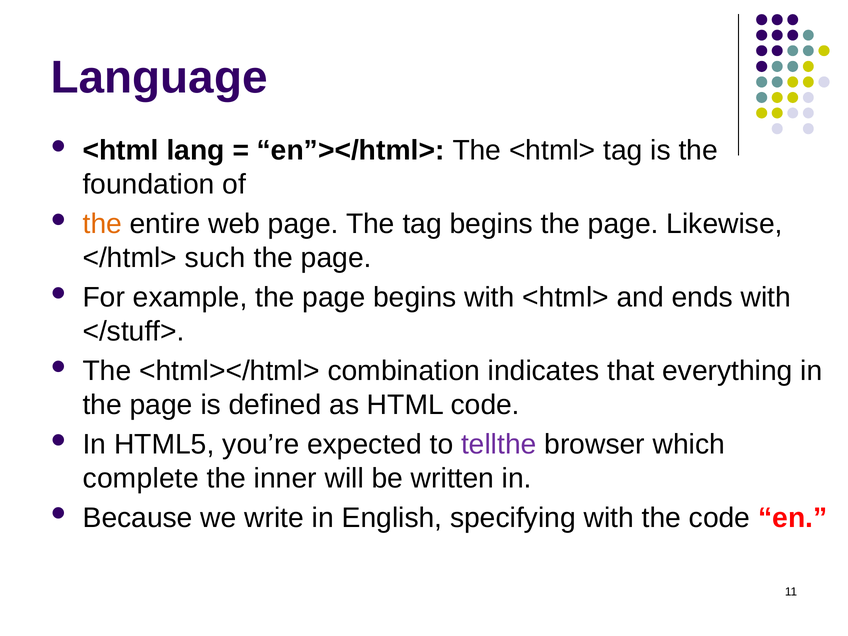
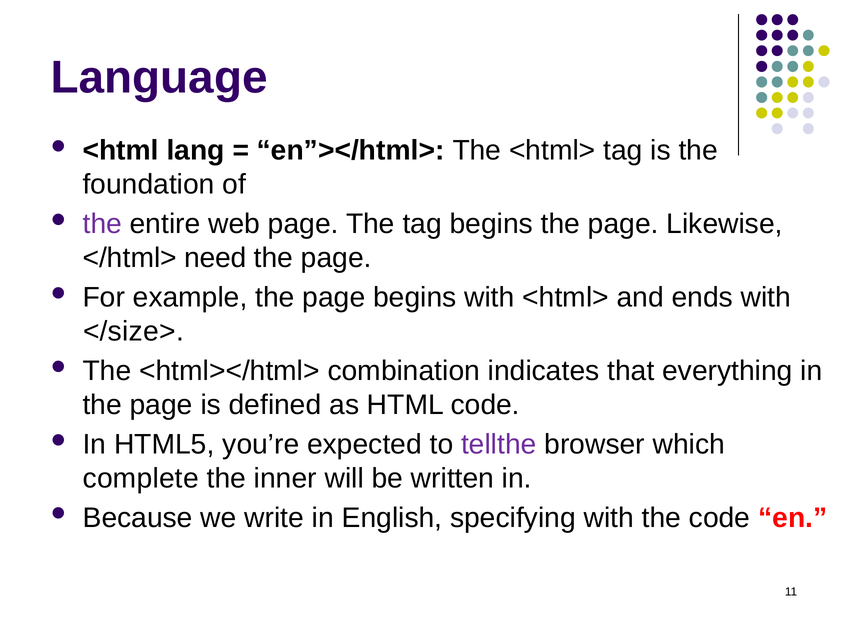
the at (102, 224) colour: orange -> purple
such: such -> need
</stuff>: </stuff> -> </size>
